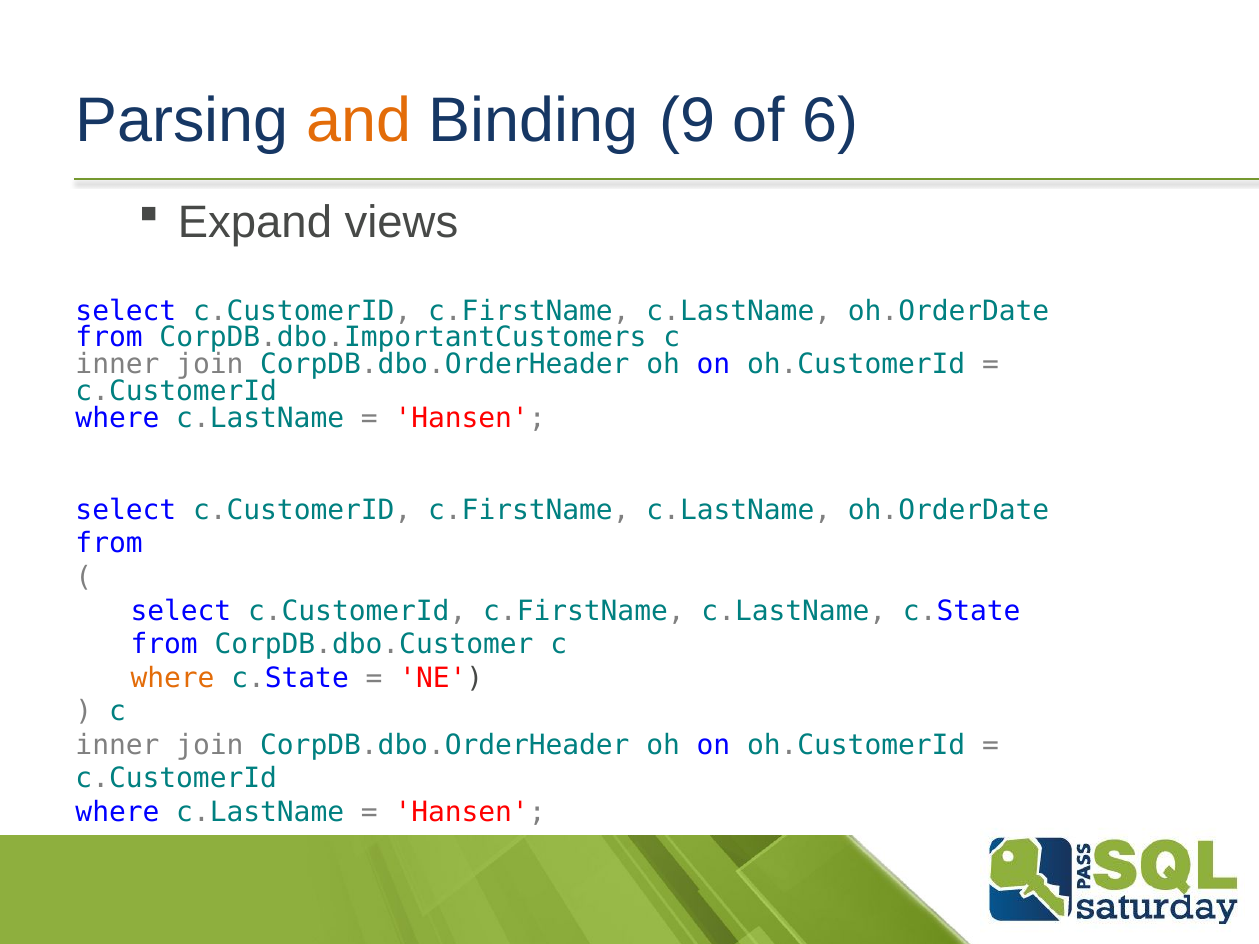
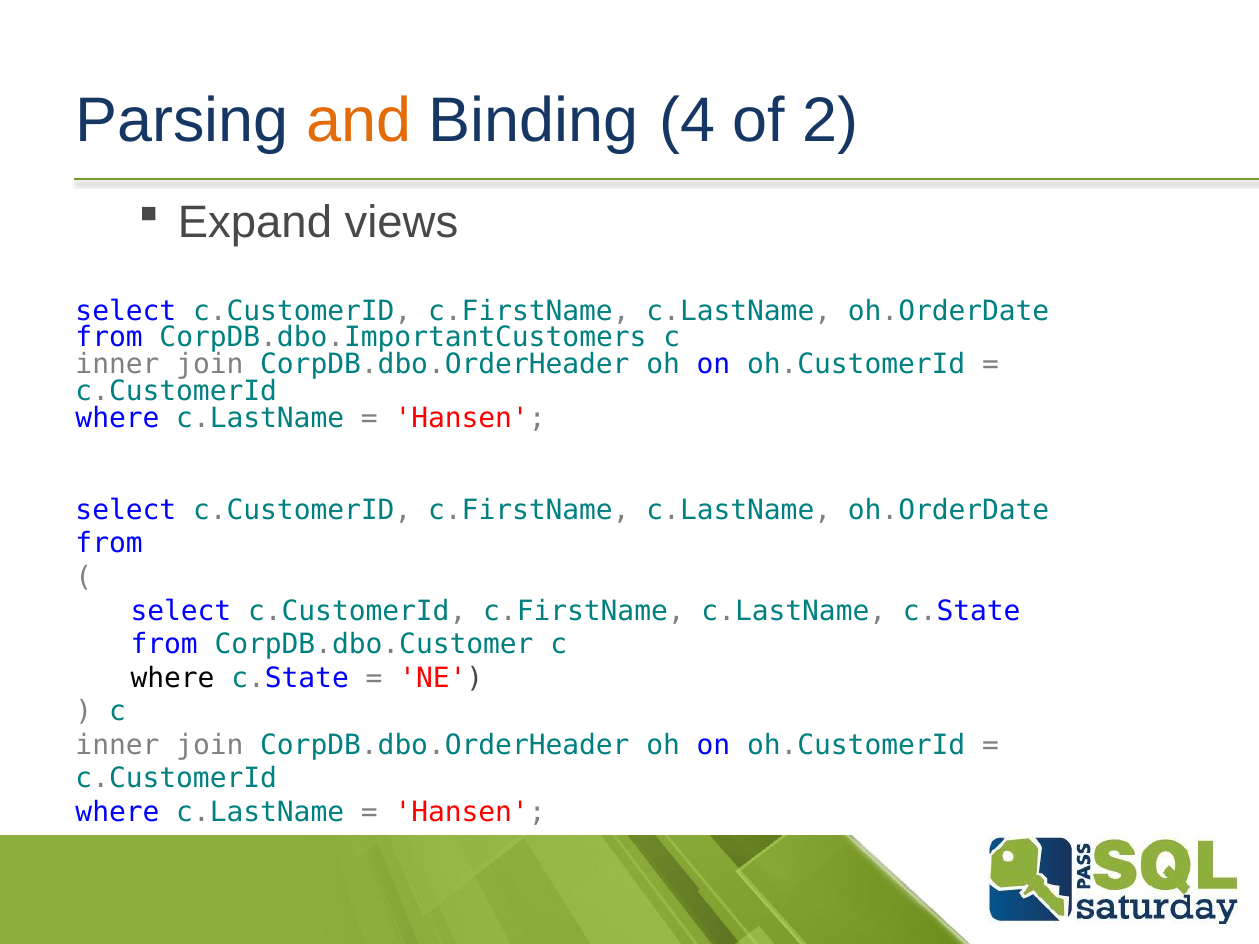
9: 9 -> 4
6: 6 -> 2
where at (173, 678) colour: orange -> black
